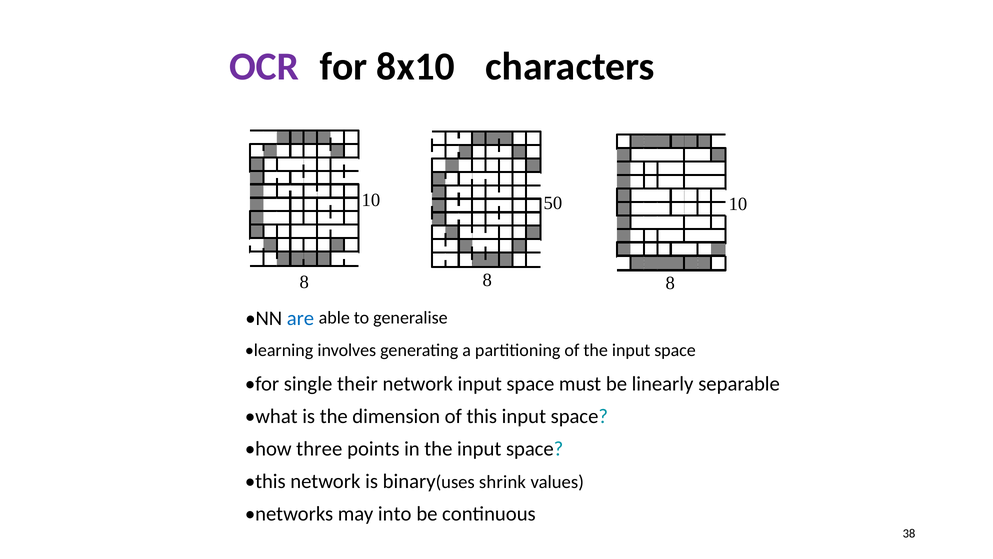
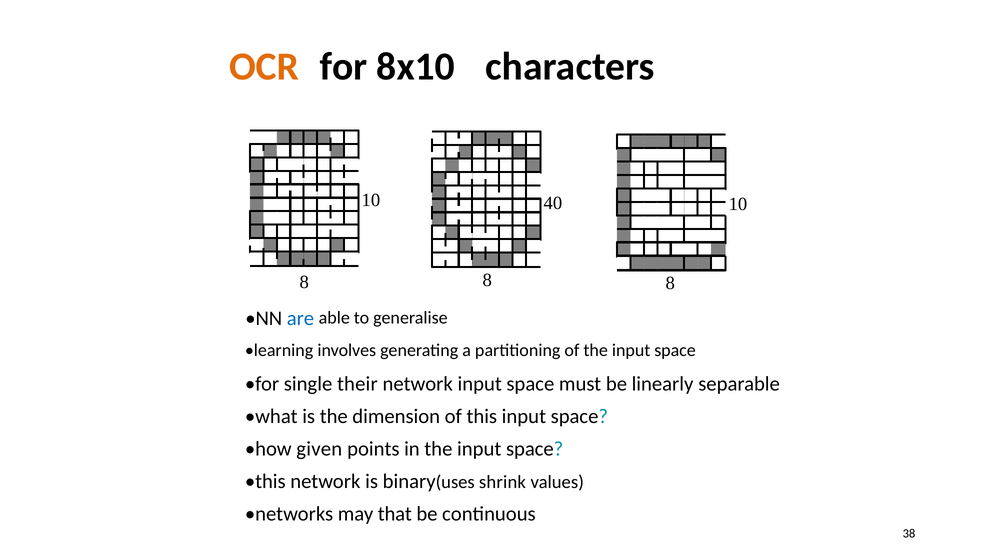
OCR colour: purple -> orange
50: 50 -> 40
three: three -> given
into: into -> that
